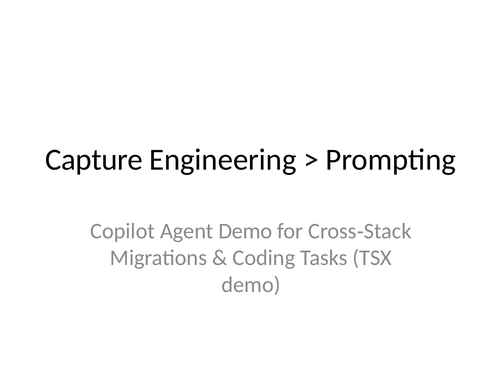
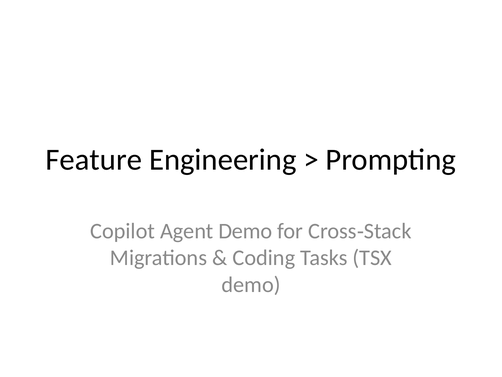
Capture: Capture -> Feature
